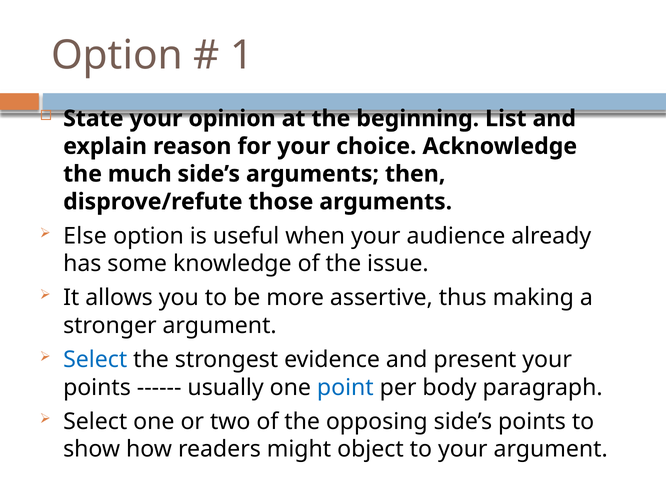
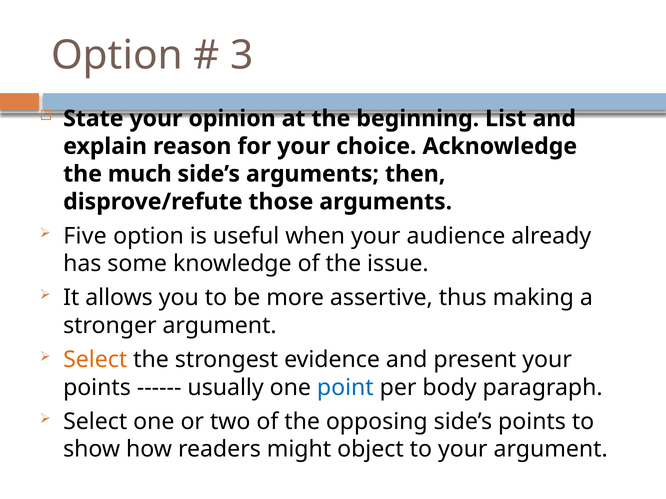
1: 1 -> 3
Else: Else -> Five
Select at (95, 360) colour: blue -> orange
